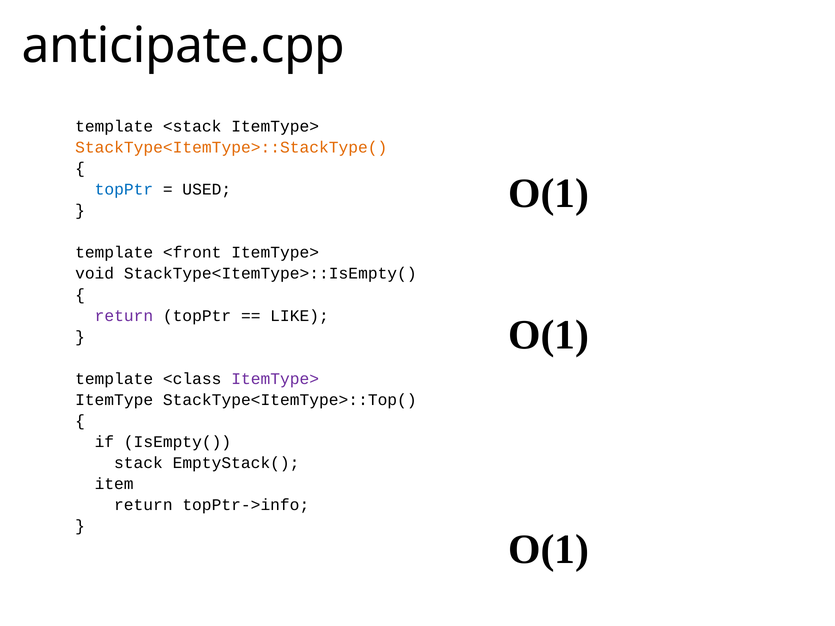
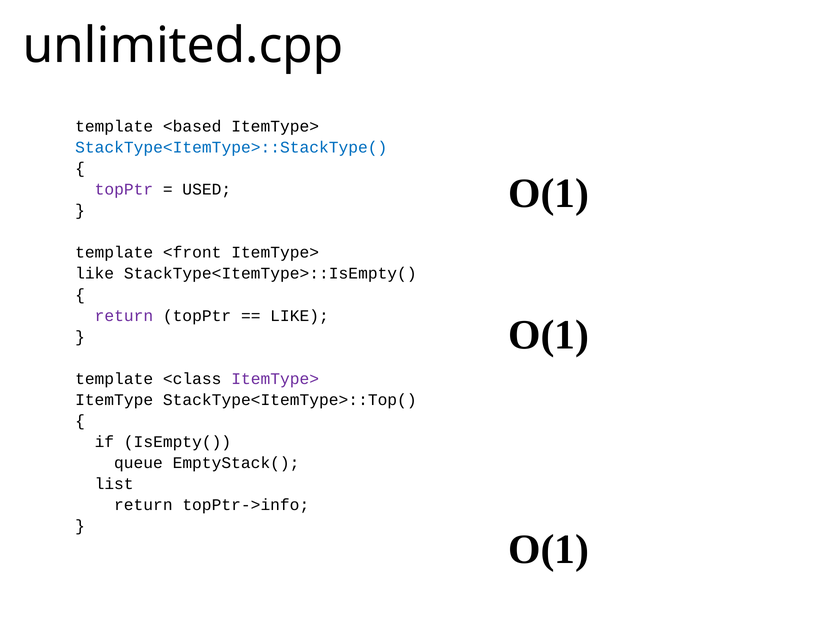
anticipate.cpp: anticipate.cpp -> unlimited.cpp
<stack: <stack -> <based
StackType<ItemType>::StackType( colour: orange -> blue
topPtr at (124, 190) colour: blue -> purple
void at (95, 274): void -> like
stack: stack -> queue
item: item -> list
